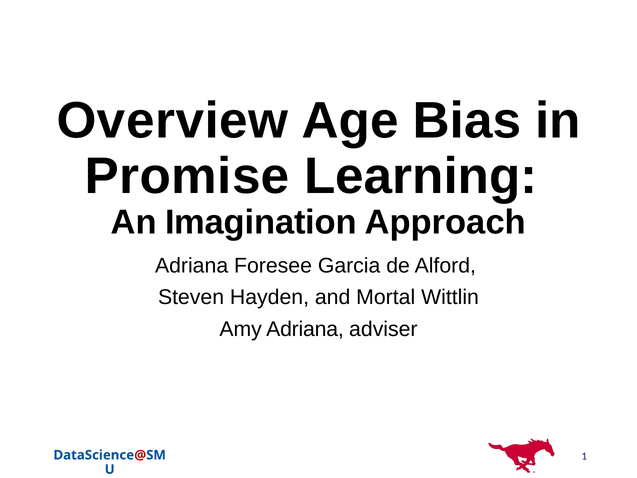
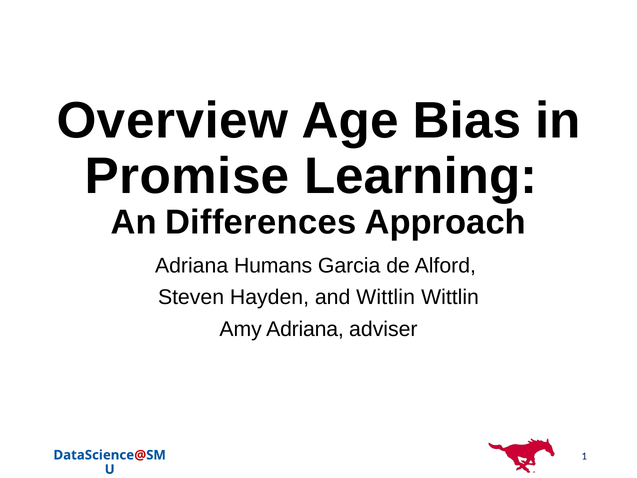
Imagination: Imagination -> Differences
Foresee: Foresee -> Humans
and Mortal: Mortal -> Wittlin
